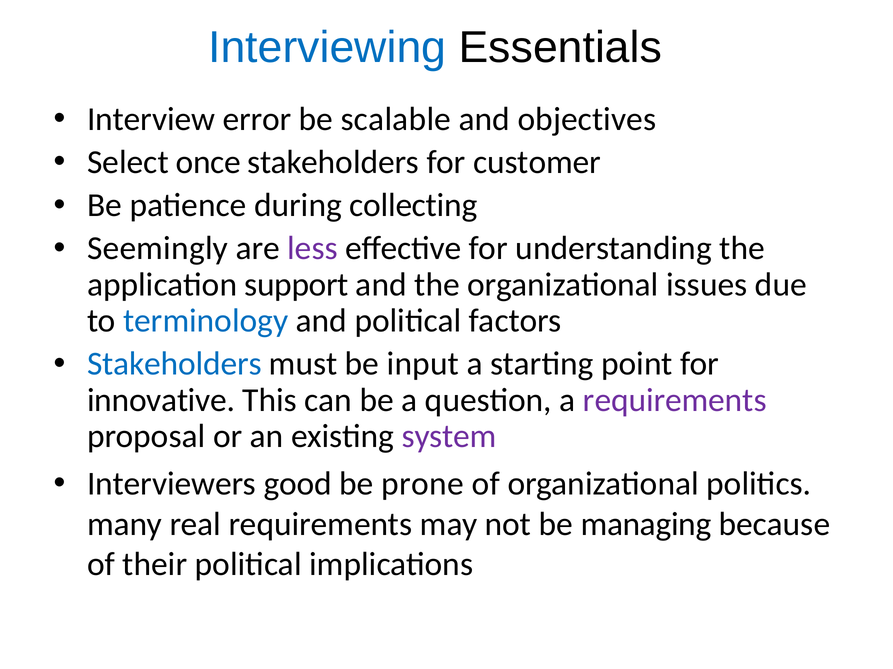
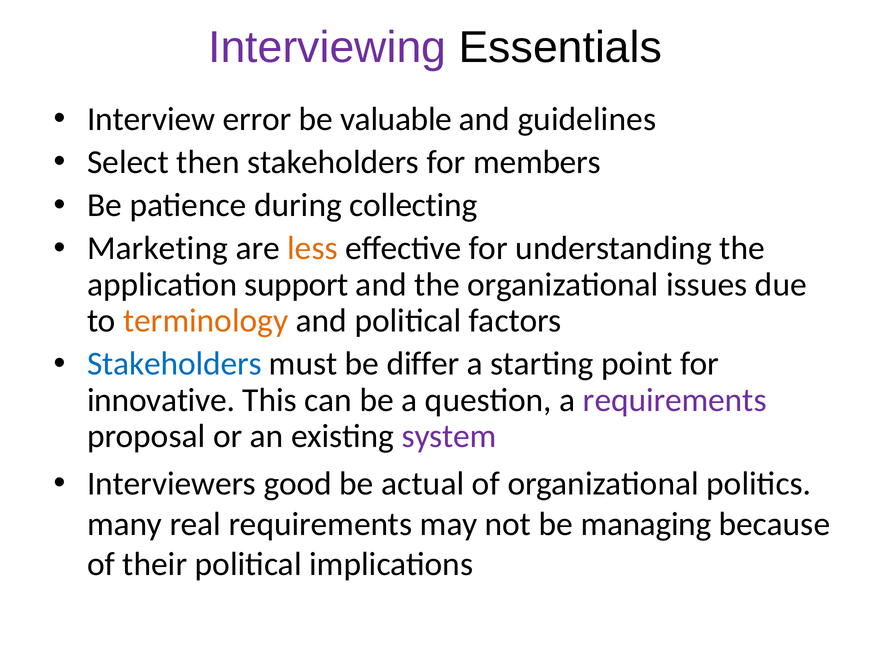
Interviewing colour: blue -> purple
scalable: scalable -> valuable
objectives: objectives -> guidelines
once: once -> then
customer: customer -> members
Seemingly: Seemingly -> Marketing
less colour: purple -> orange
terminology colour: blue -> orange
input: input -> differ
prone: prone -> actual
